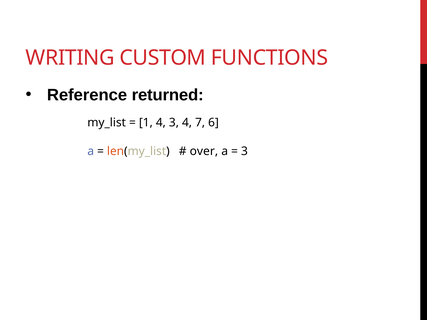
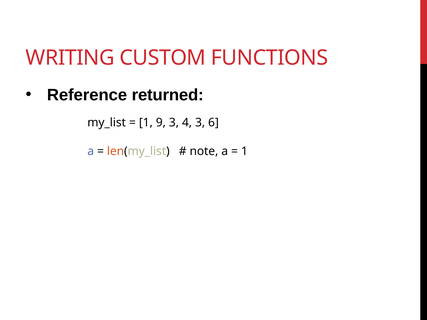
1 4: 4 -> 9
4 7: 7 -> 3
over: over -> note
3 at (244, 151): 3 -> 1
